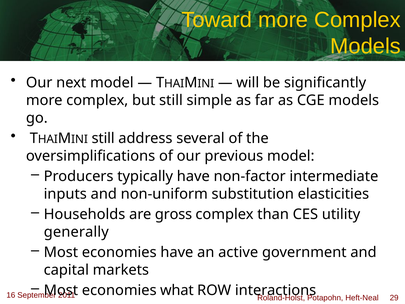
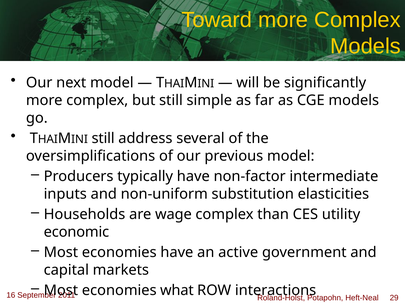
gross: gross -> wage
generally: generally -> economic
